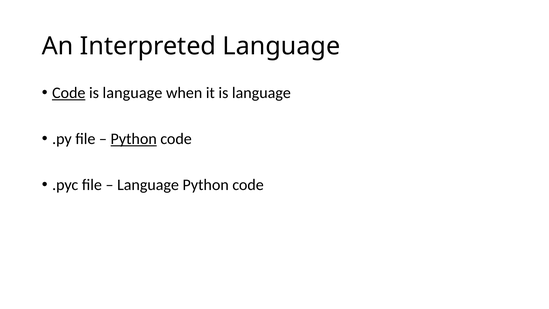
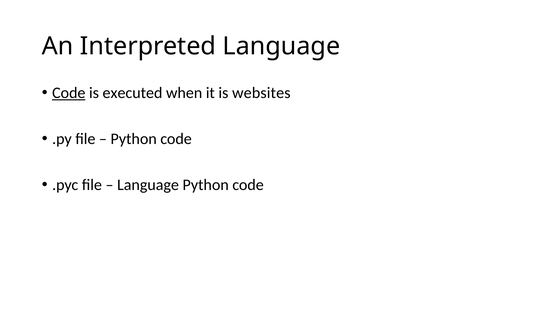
language at (132, 93): language -> executed
it is language: language -> websites
Python at (134, 139) underline: present -> none
